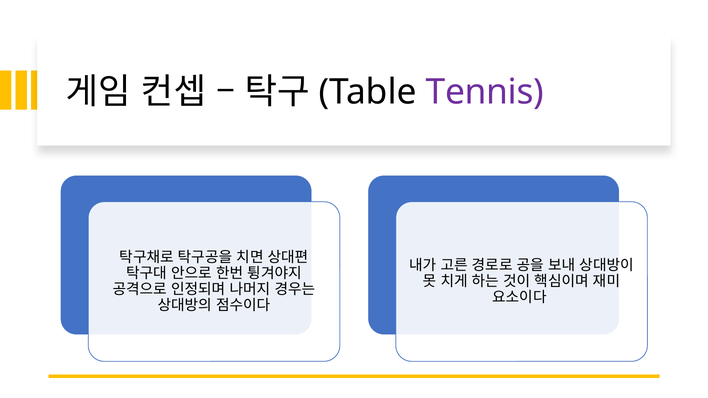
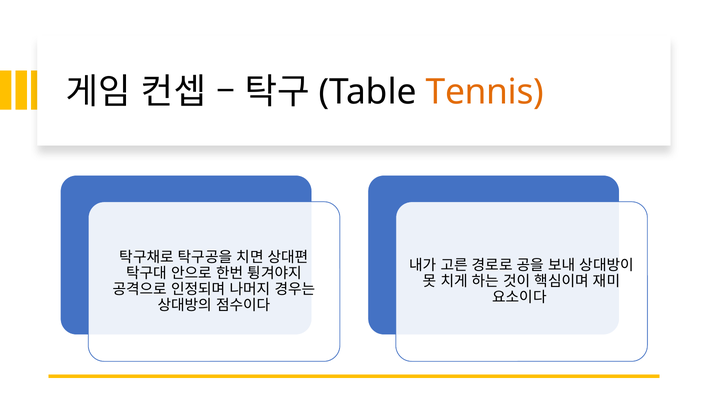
Tennis colour: purple -> orange
